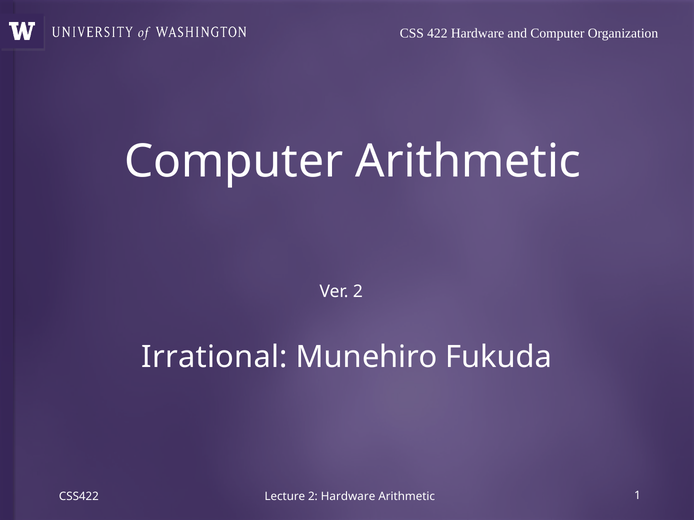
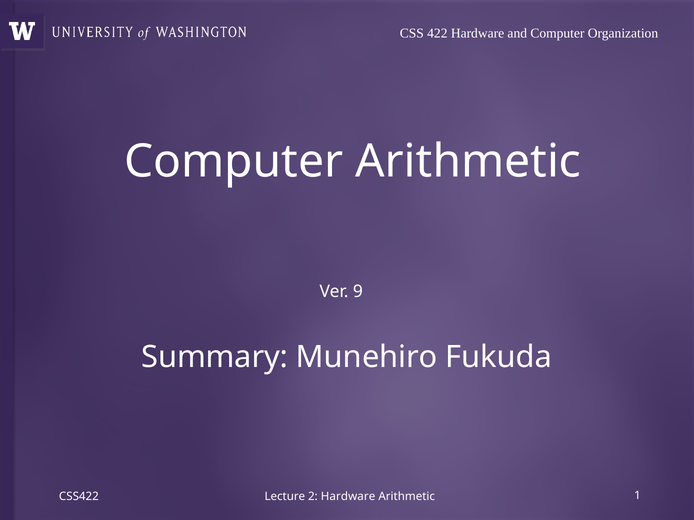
Ver 2: 2 -> 9
Irrational: Irrational -> Summary
